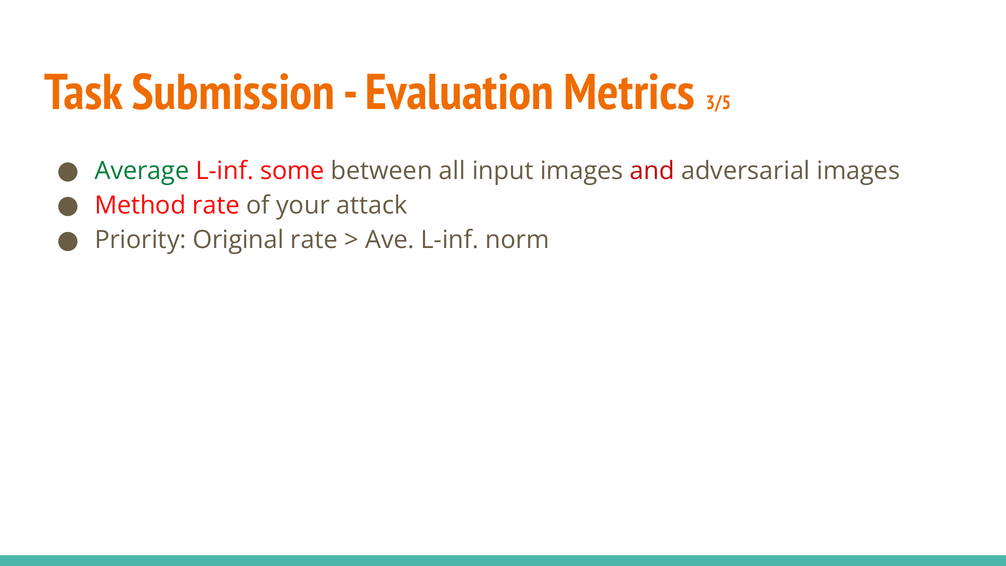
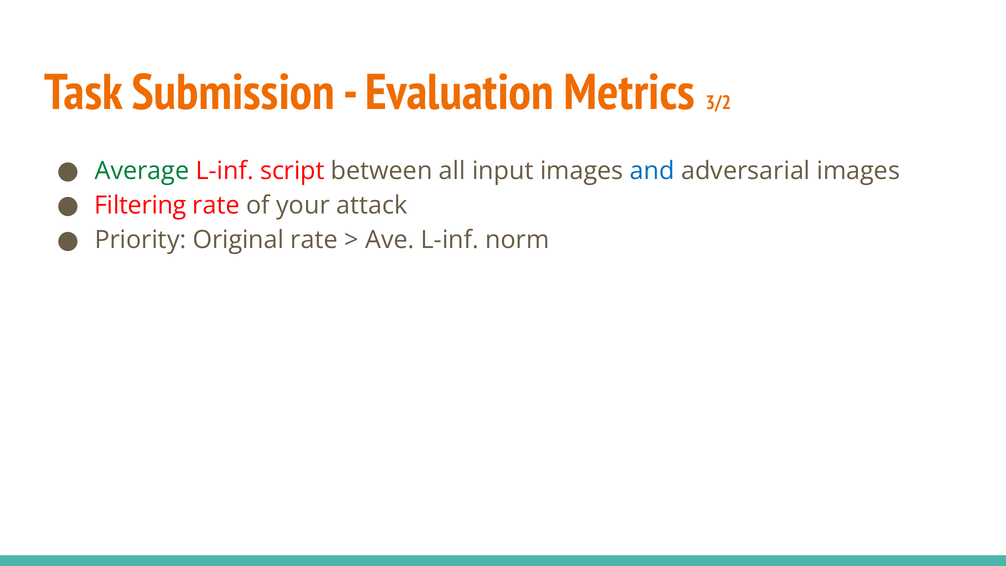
3/5: 3/5 -> 3/2
some: some -> script
and colour: red -> blue
Method: Method -> Filtering
